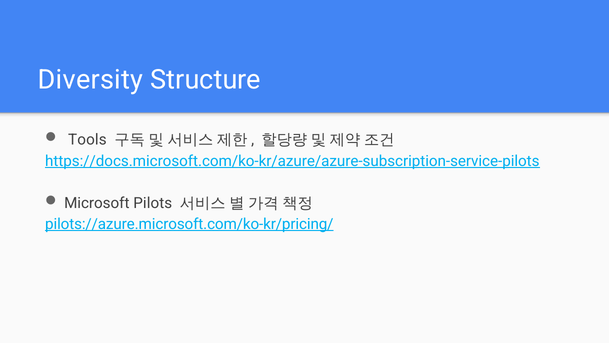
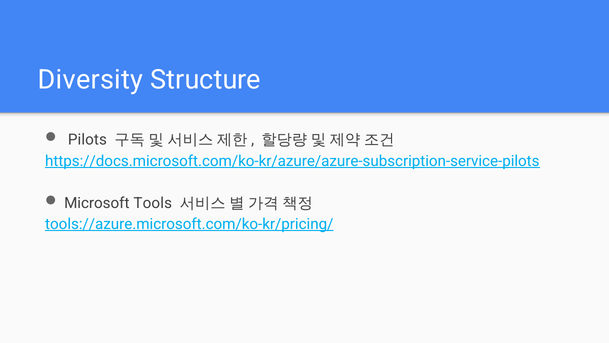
Tools: Tools -> Pilots
Pilots: Pilots -> Tools
pilots://azure.microsoft.com/ko-kr/pricing/: pilots://azure.microsoft.com/ko-kr/pricing/ -> tools://azure.microsoft.com/ko-kr/pricing/
